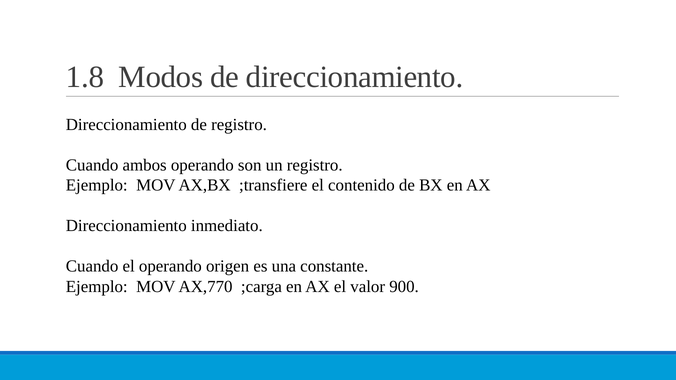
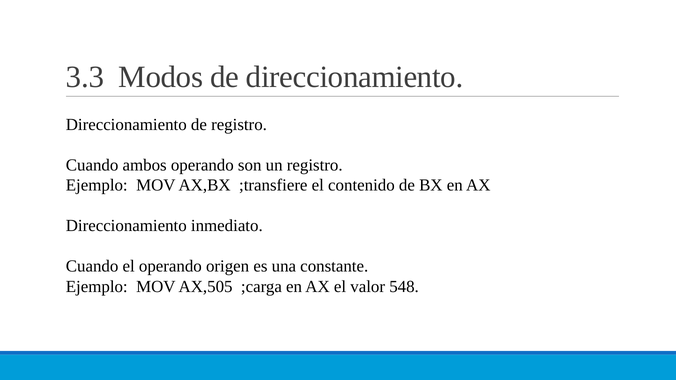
1.8: 1.8 -> 3.3
AX,770: AX,770 -> AX,505
900: 900 -> 548
